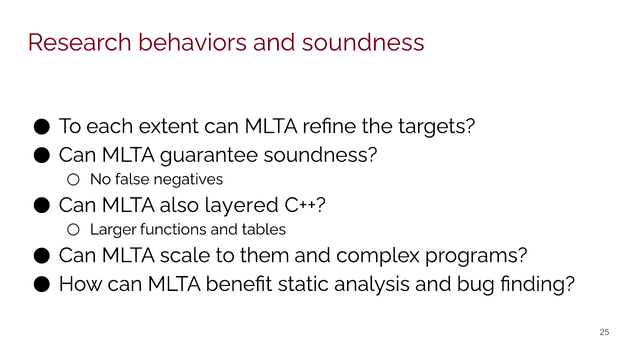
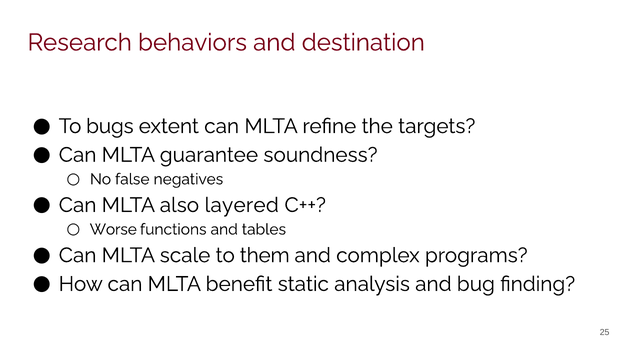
and soundness: soundness -> destination
each: each -> bugs
Larger: Larger -> Worse
